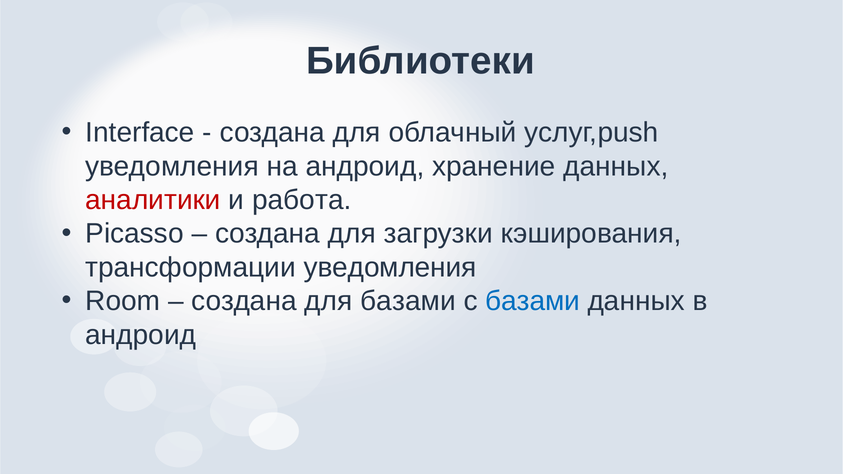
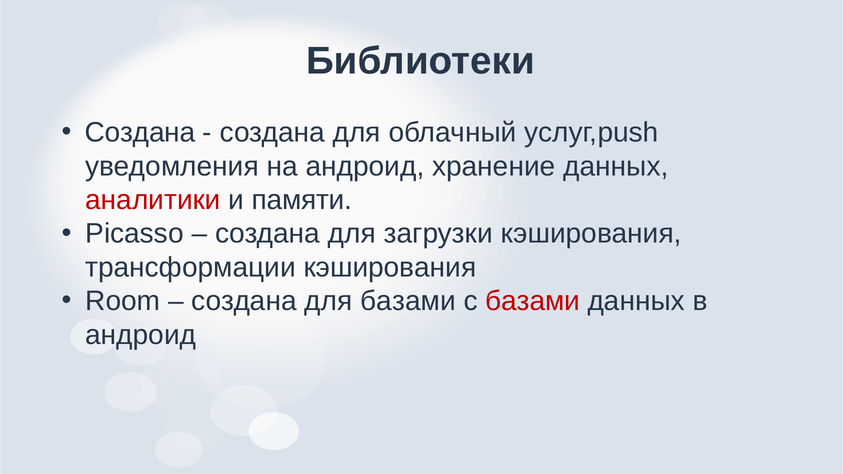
Interface at (140, 133): Interface -> Создана
работа: работа -> памяти
трансформации уведомления: уведомления -> кэширования
базами at (533, 301) colour: blue -> red
